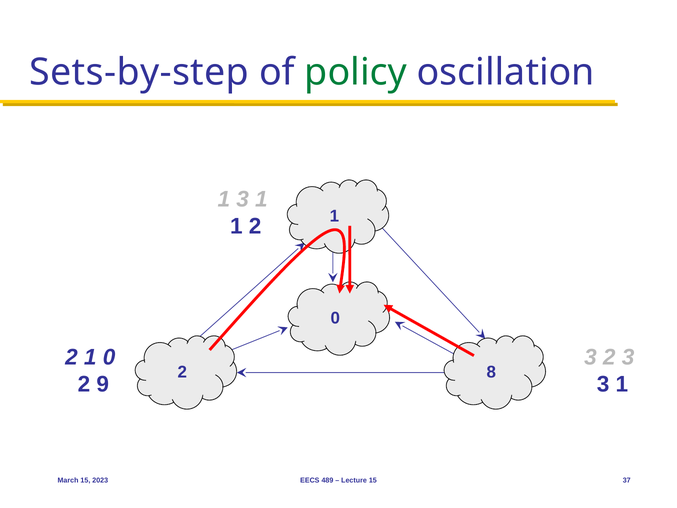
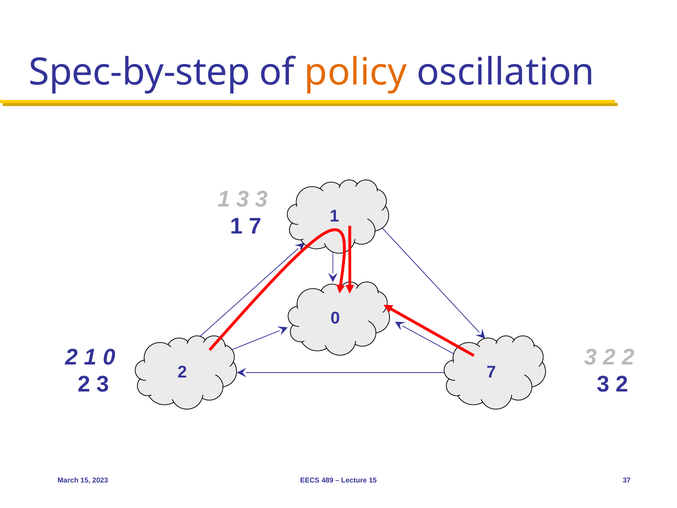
Sets-by-step: Sets-by-step -> Spec-by-step
policy colour: green -> orange
1 3 1: 1 -> 3
2 at (255, 226): 2 -> 7
3 at (628, 357): 3 -> 2
2 8: 8 -> 7
9 at (103, 384): 9 -> 3
1 at (622, 384): 1 -> 2
